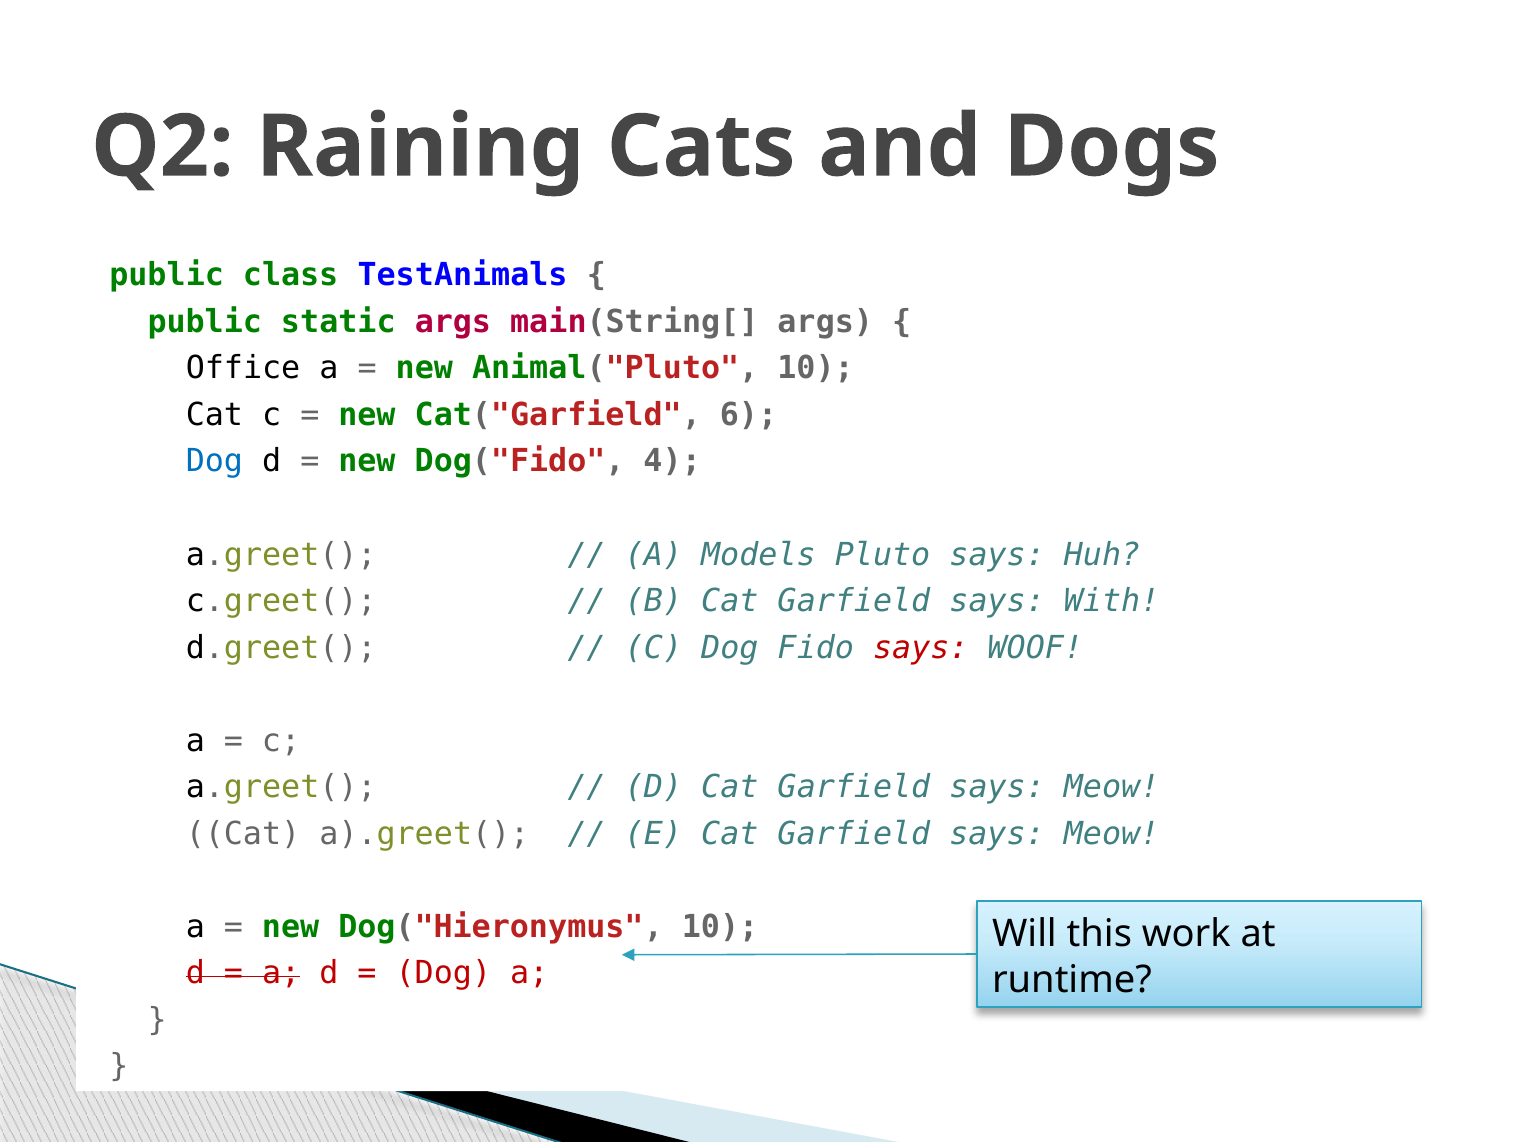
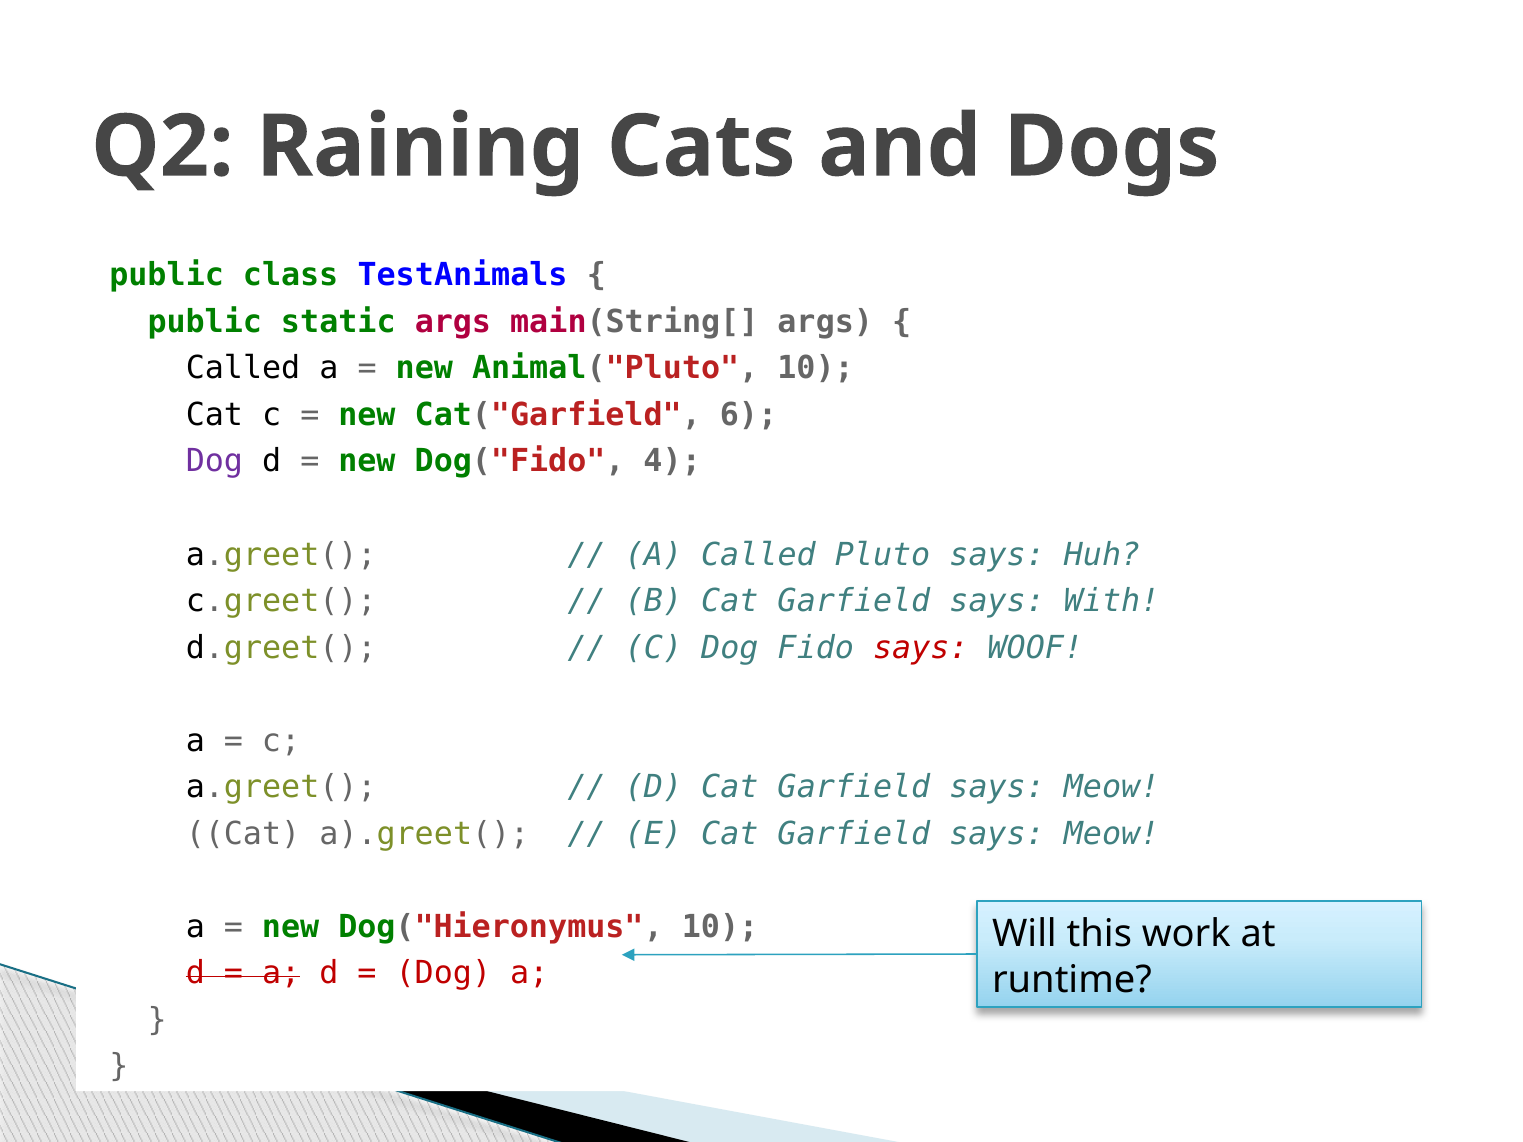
Office at (243, 369): Office -> Called
Dog at (214, 462) colour: blue -> purple
A Models: Models -> Called
